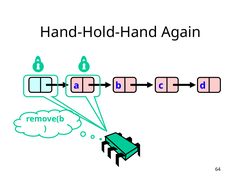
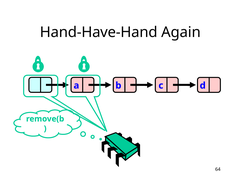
Hand-Hold-Hand: Hand-Hold-Hand -> Hand-Have-Hand
